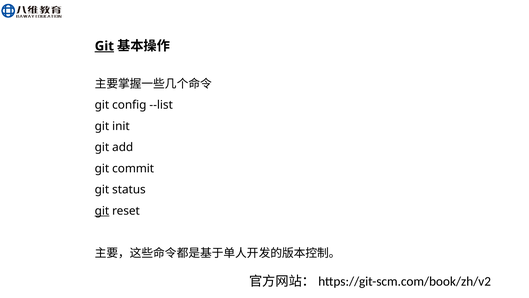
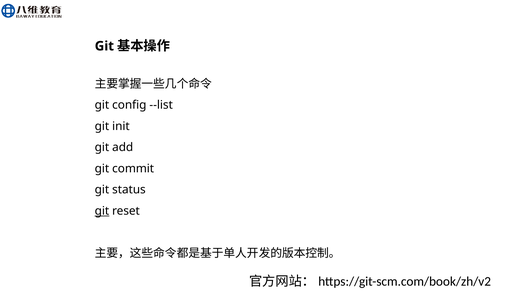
Git at (104, 46) underline: present -> none
